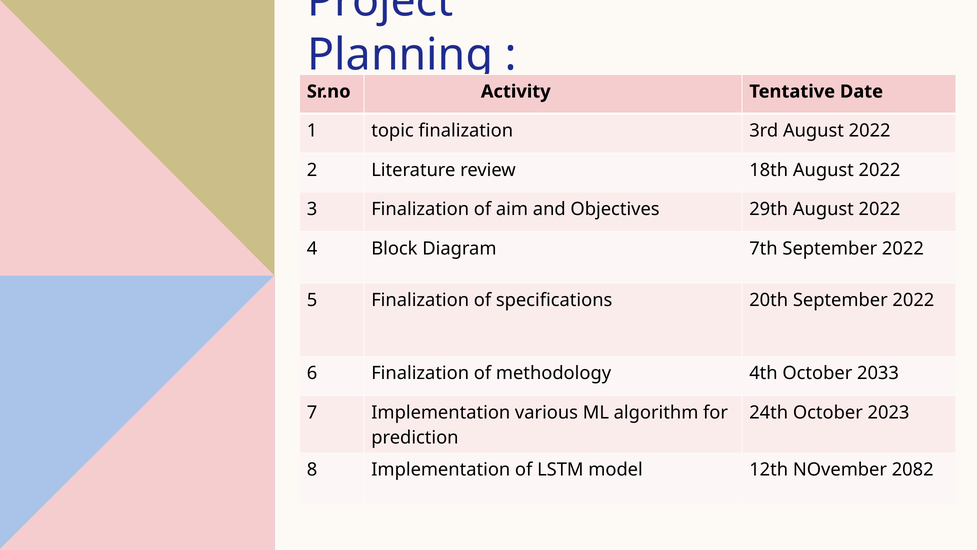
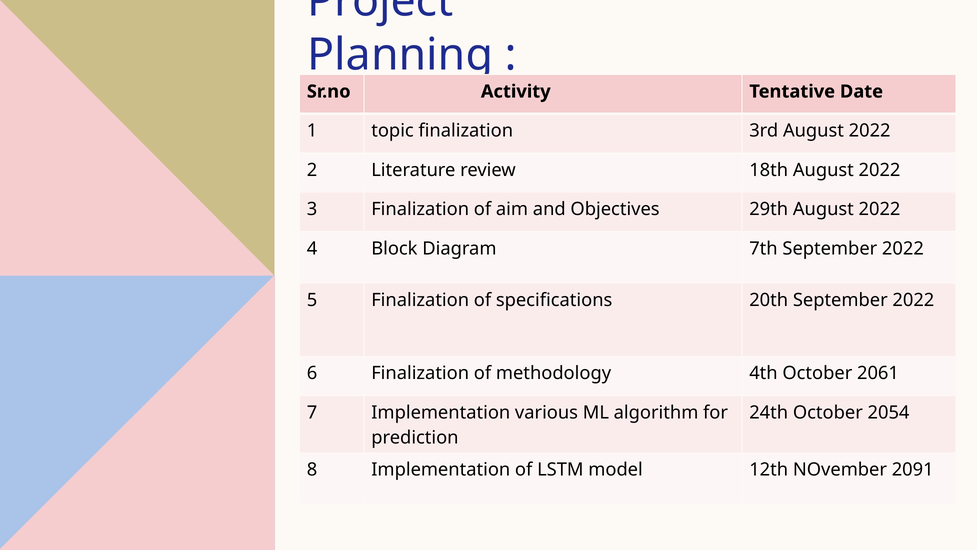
2033: 2033 -> 2061
2023: 2023 -> 2054
2082: 2082 -> 2091
